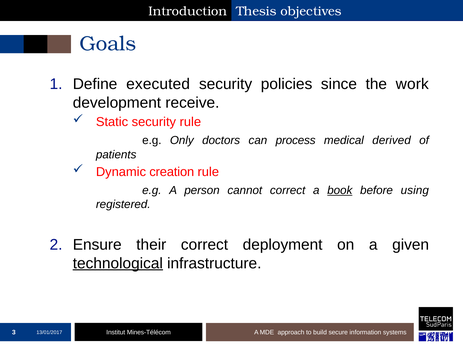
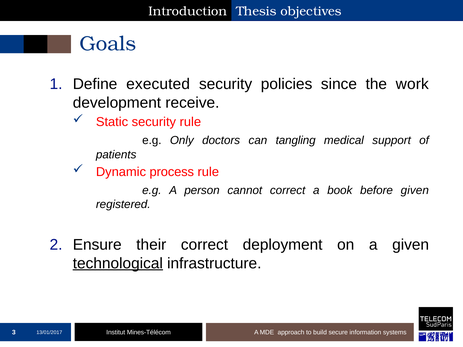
process: process -> tangling
derived: derived -> support
creation: creation -> process
book underline: present -> none
before using: using -> given
